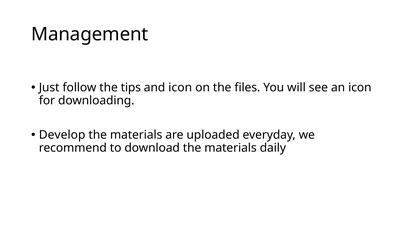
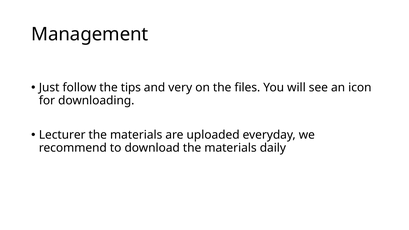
and icon: icon -> very
Develop: Develop -> Lecturer
